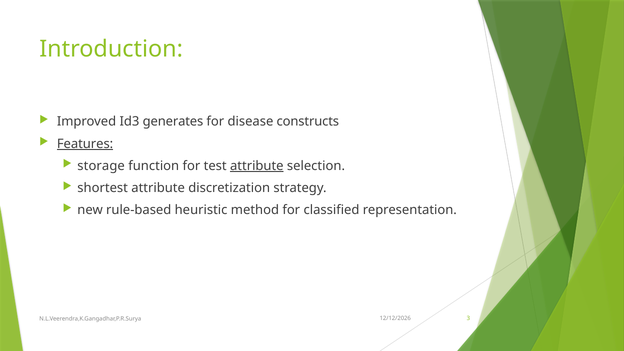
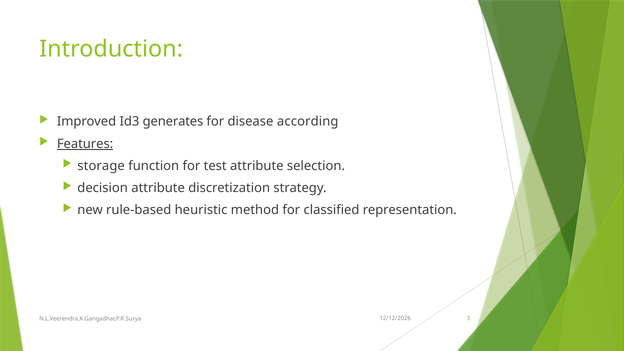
constructs: constructs -> according
attribute at (257, 166) underline: present -> none
shortest: shortest -> decision
